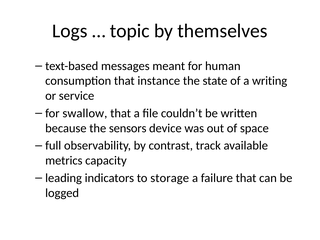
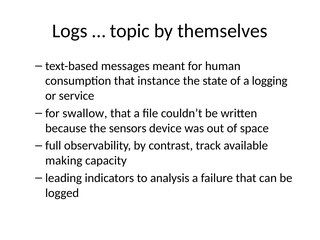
writing: writing -> logging
metrics: metrics -> making
storage: storage -> analysis
